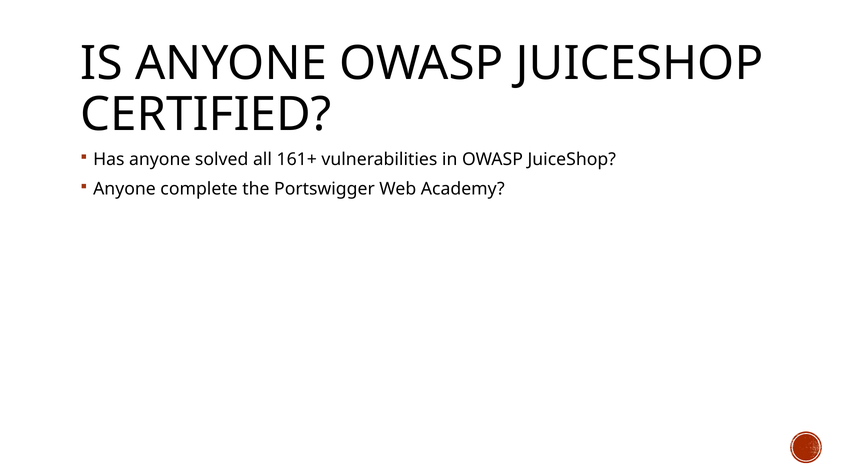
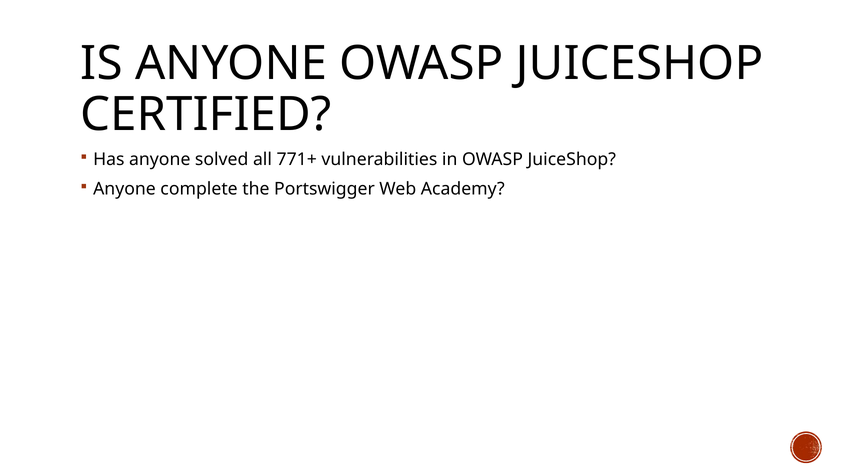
161+: 161+ -> 771+
